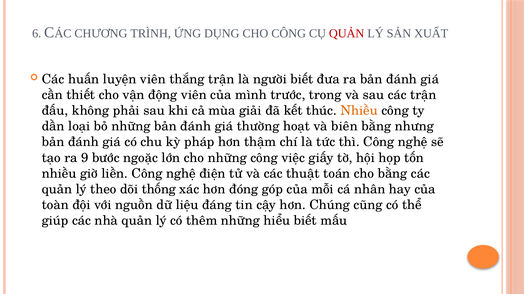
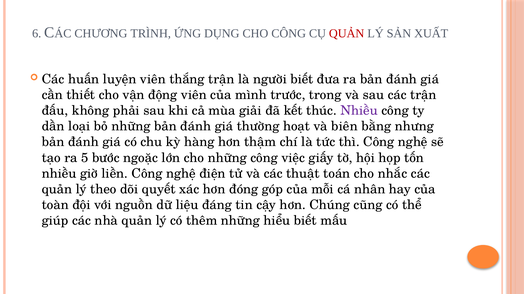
Nhiều at (359, 111) colour: orange -> purple
pháp: pháp -> hàng
9: 9 -> 5
cho bằng: bằng -> nhắc
thống: thống -> quyết
